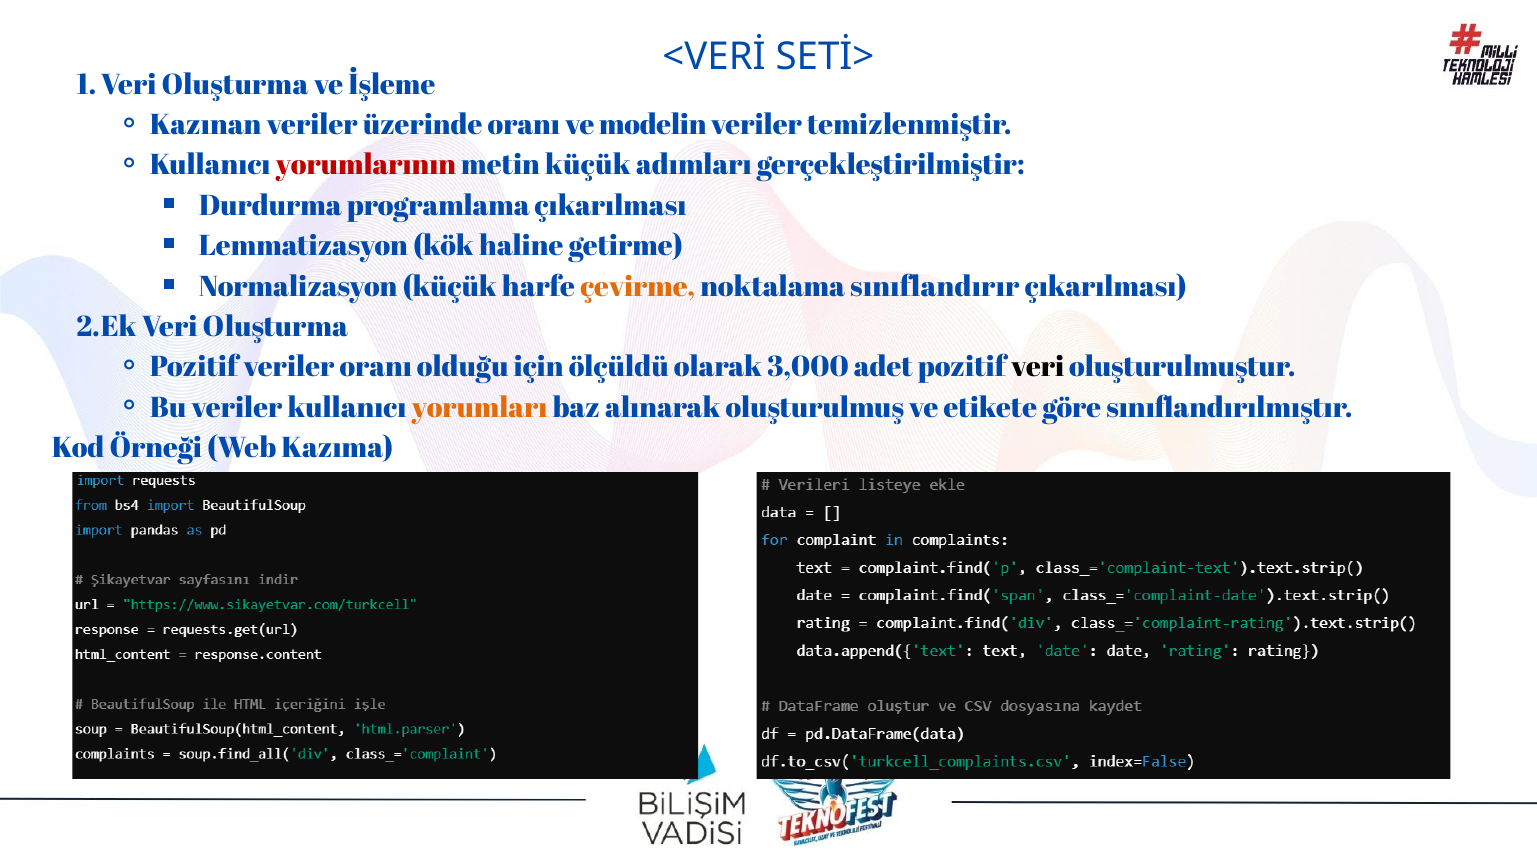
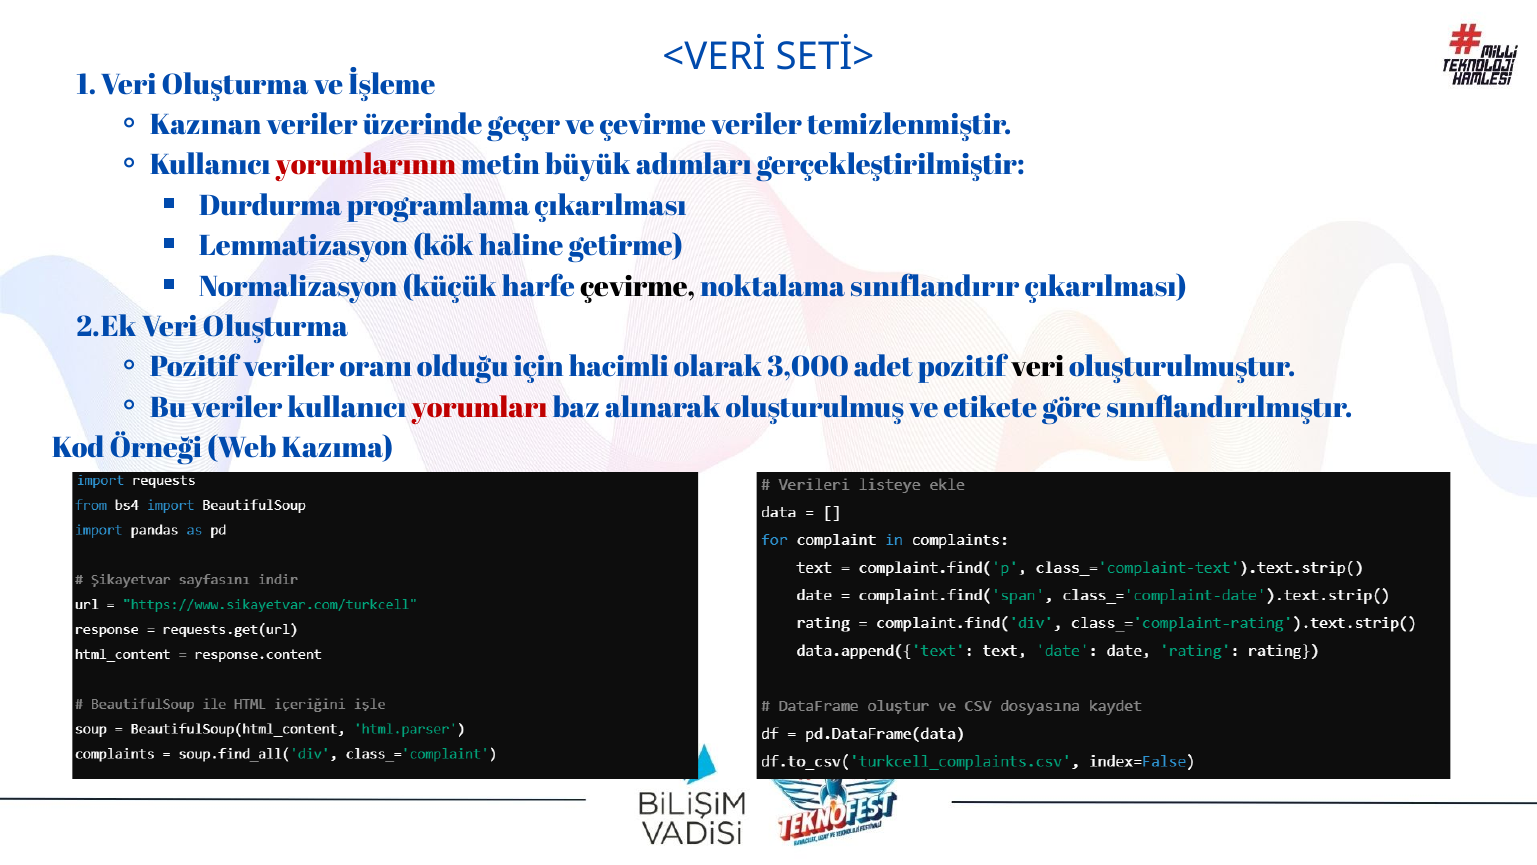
üzerinde oranı: oranı -> geçer
ve modelin: modelin -> çevirme
metin küçük: küçük -> büyük
çevirme at (638, 286) colour: orange -> black
ölçüldü: ölçüldü -> hacimli
yorumları colour: orange -> red
